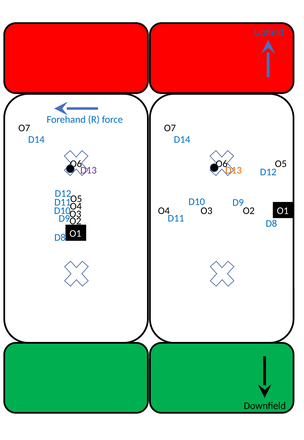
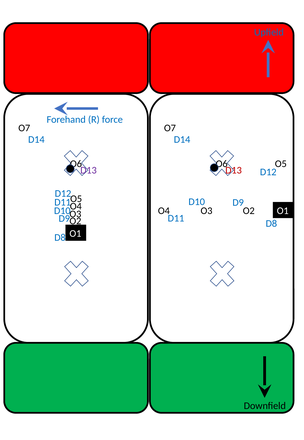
D13 at (234, 170) colour: orange -> red
